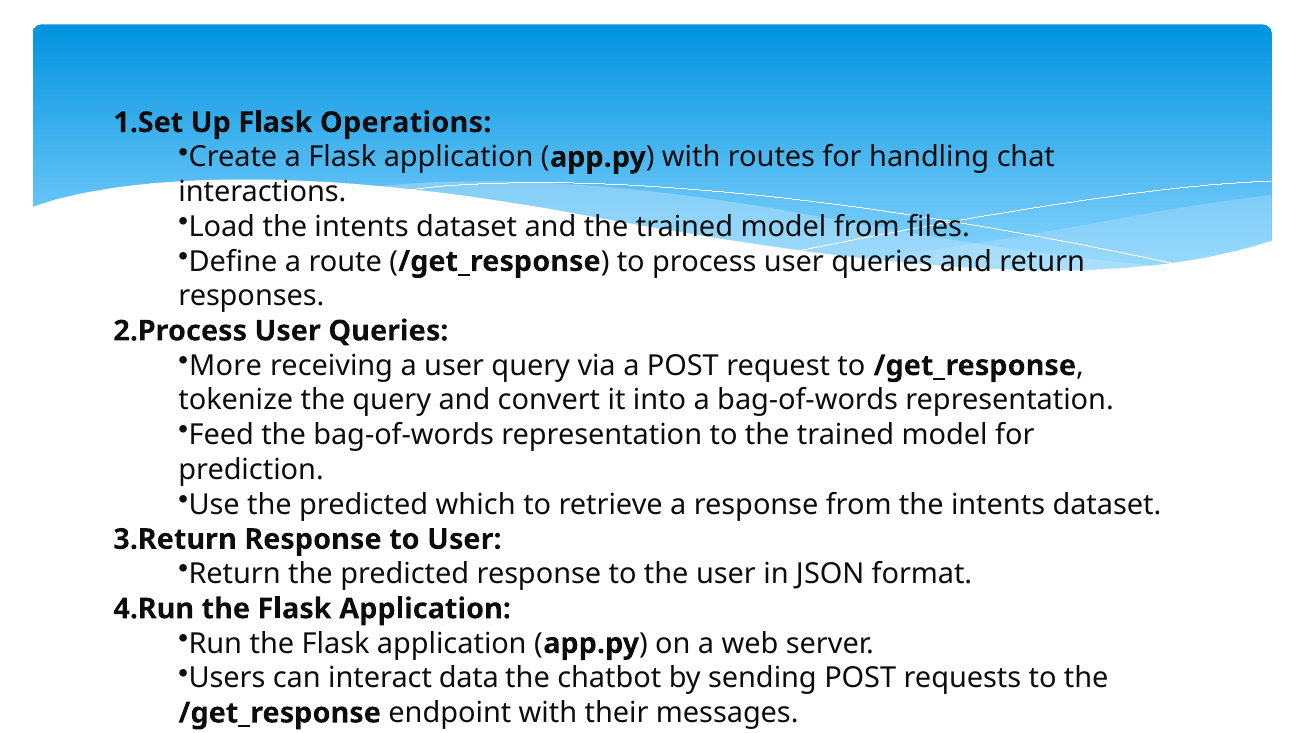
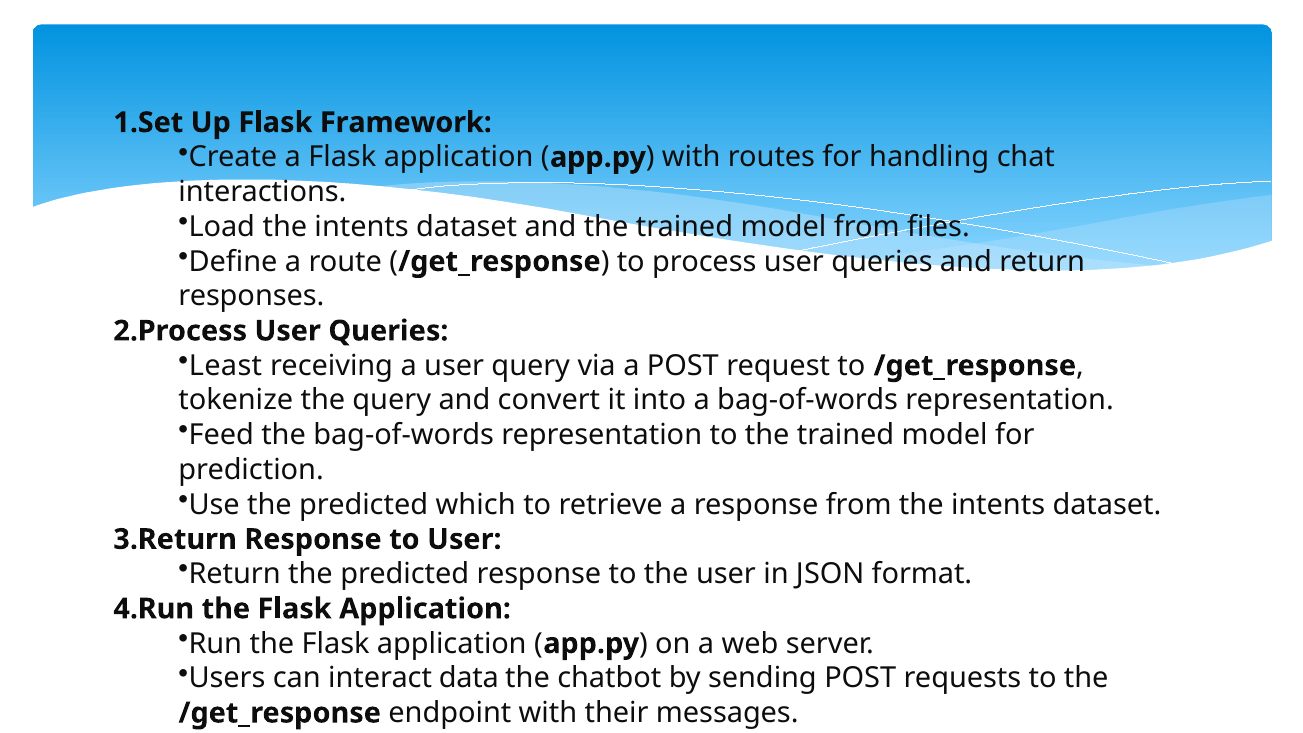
Operations: Operations -> Framework
More: More -> Least
